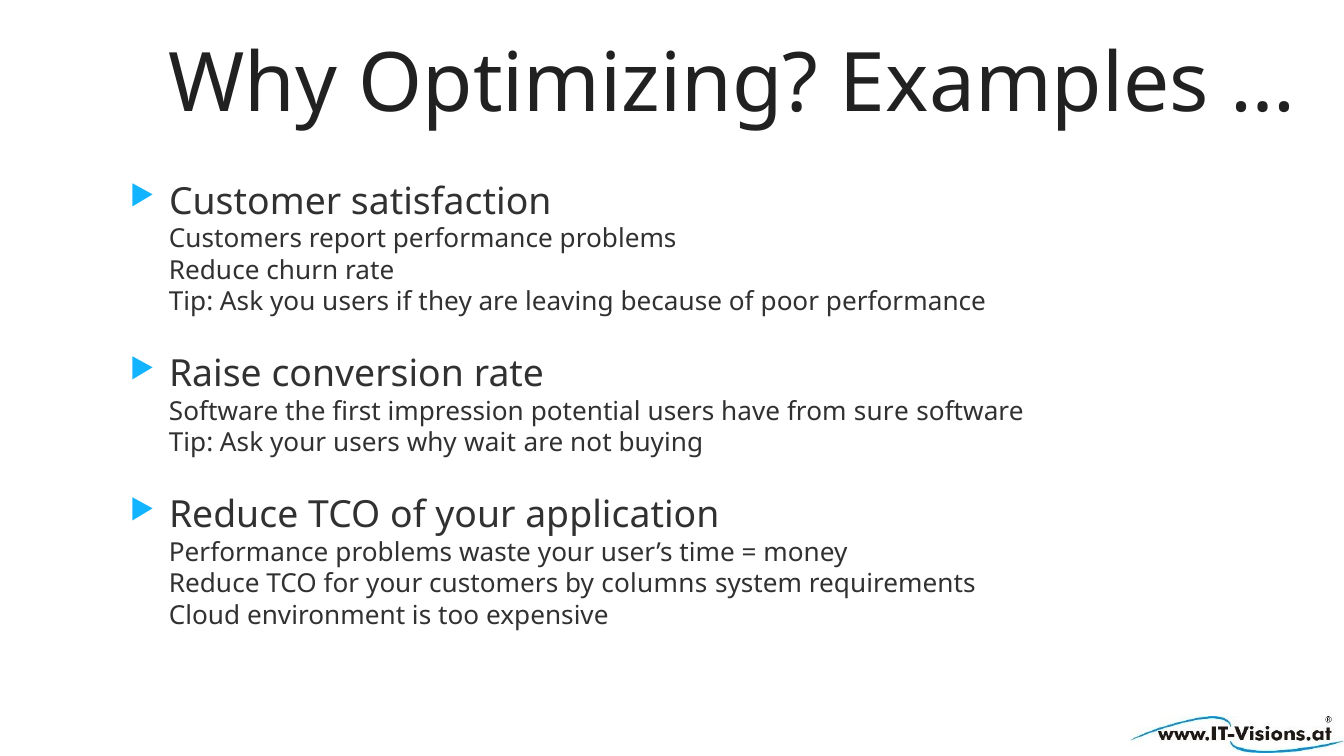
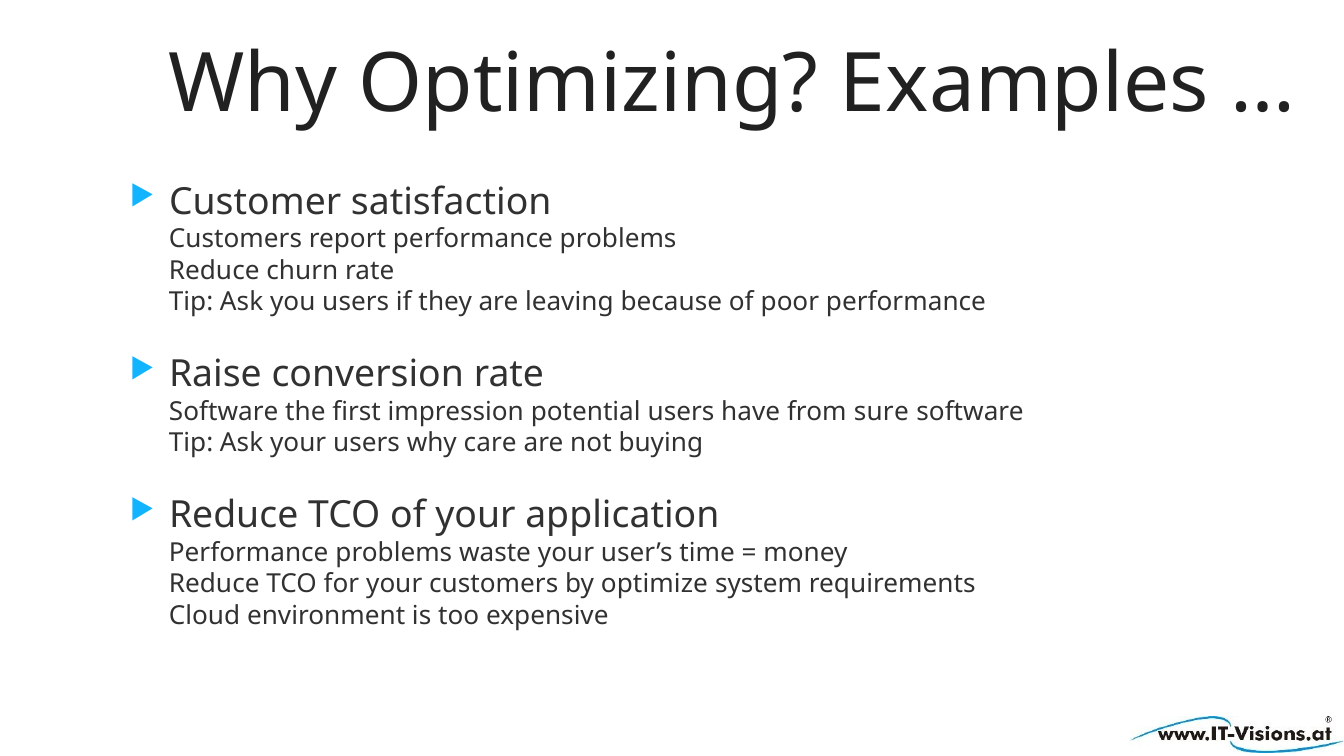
wait: wait -> care
columns: columns -> optimize
